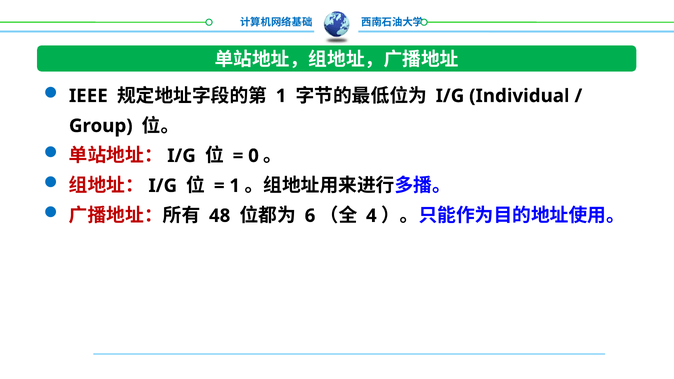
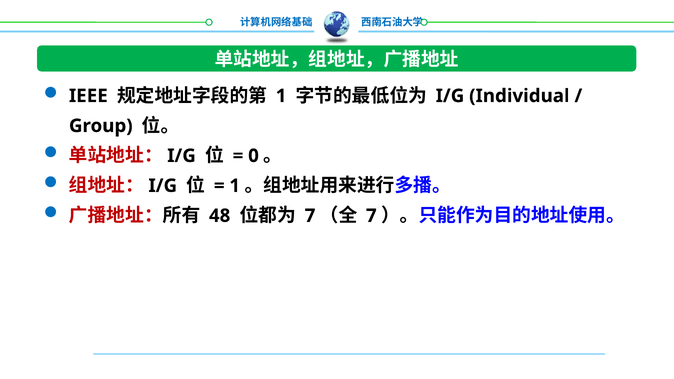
6 at (310, 216): 6 -> 7
4 at (371, 216): 4 -> 7
